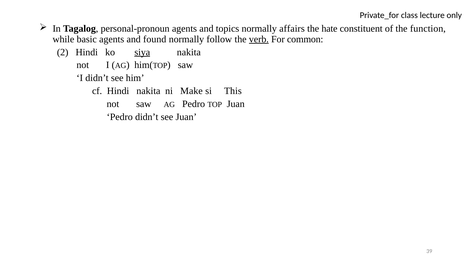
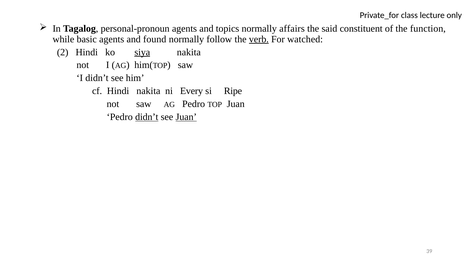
hate: hate -> said
common: common -> watched
Make: Make -> Every
This: This -> Ripe
didn’t at (147, 117) underline: none -> present
Juan at (186, 117) underline: none -> present
